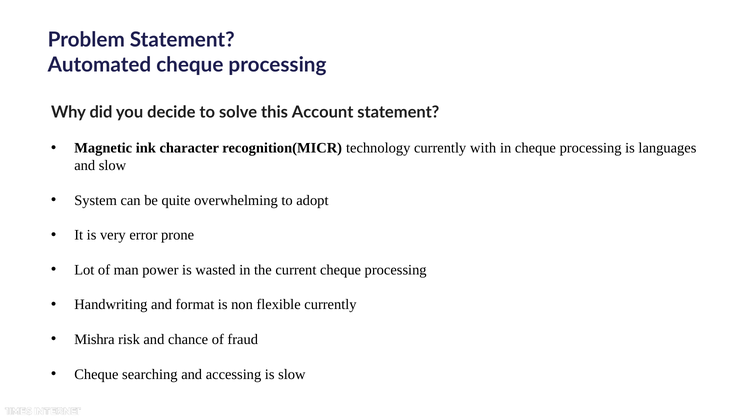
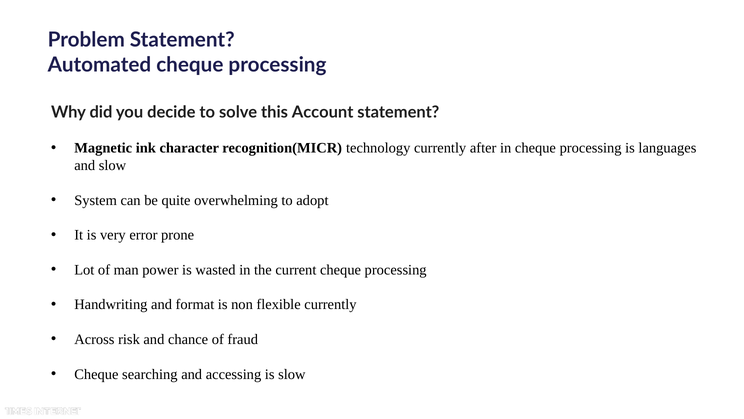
with: with -> after
Mishra: Mishra -> Across
